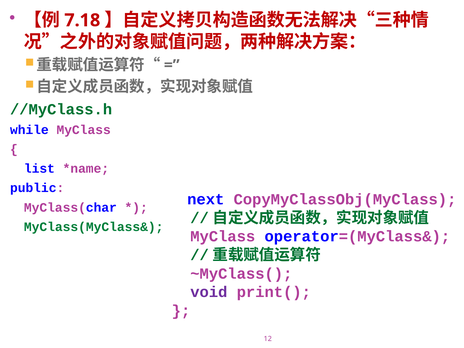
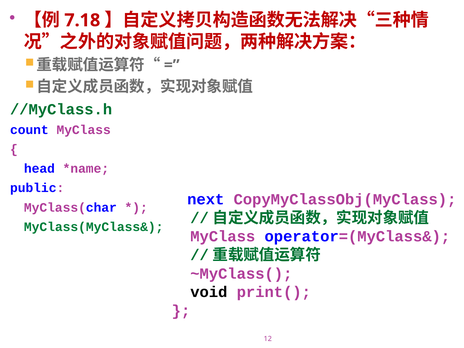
while: while -> count
list: list -> head
void colour: purple -> black
